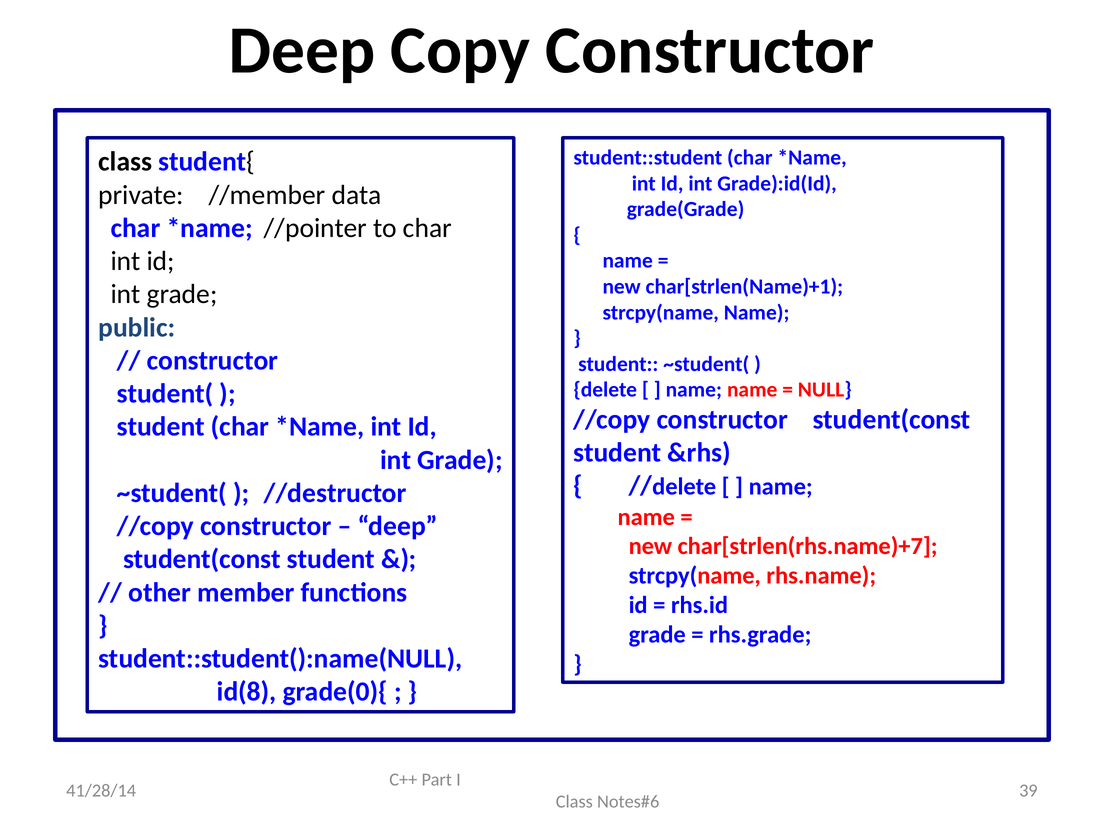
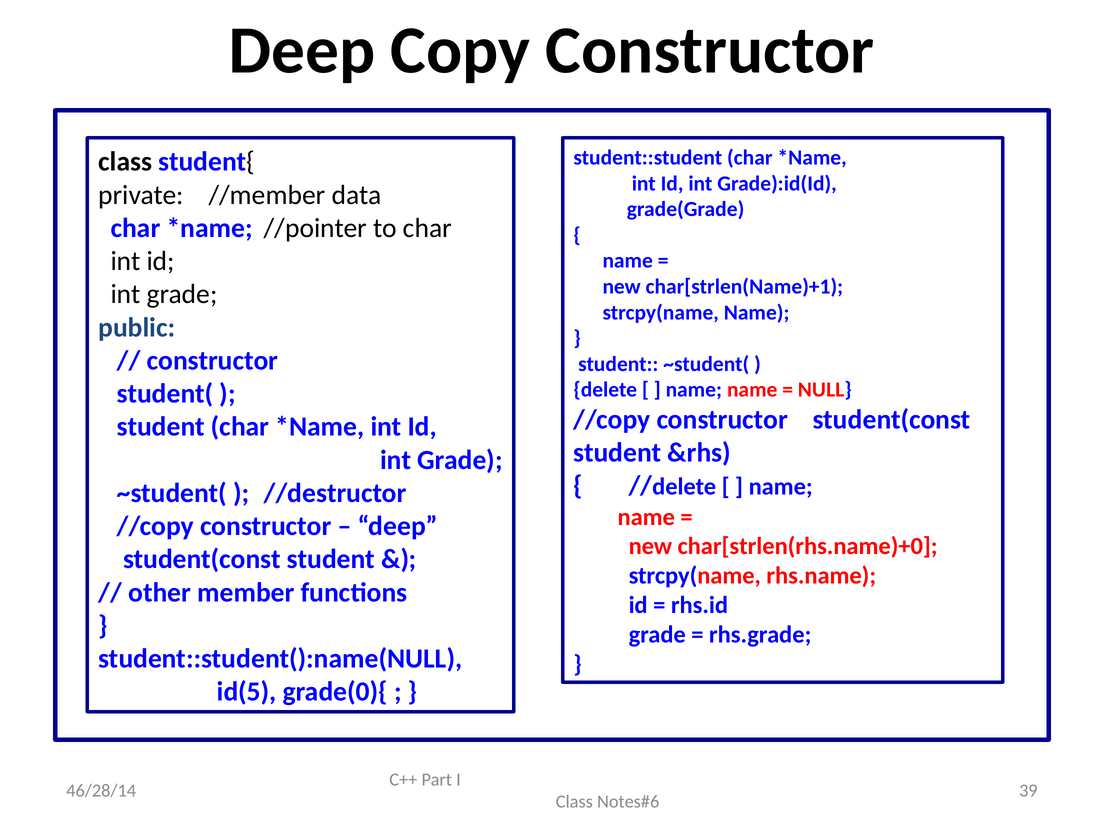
char[strlen(rhs.name)+7: char[strlen(rhs.name)+7 -> char[strlen(rhs.name)+0
id(8: id(8 -> id(5
41/28/14: 41/28/14 -> 46/28/14
